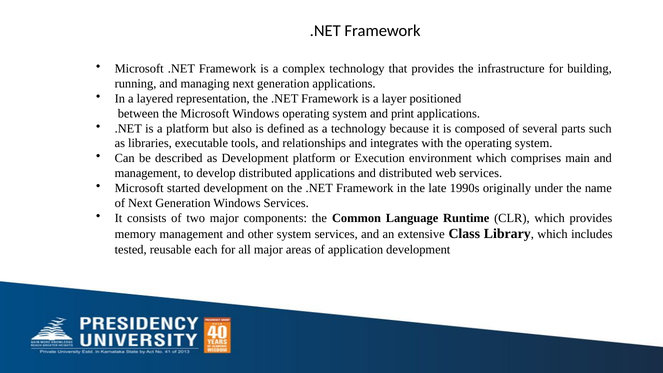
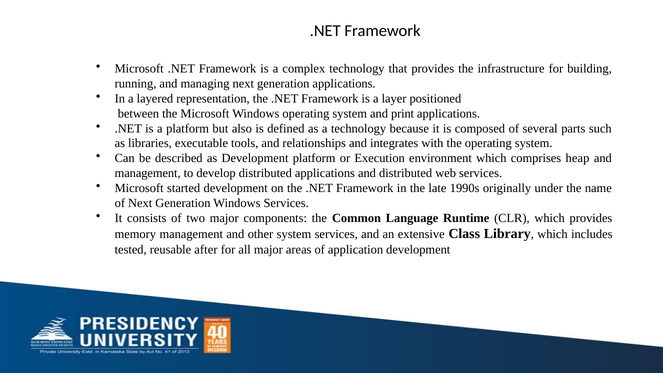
main: main -> heap
each: each -> after
